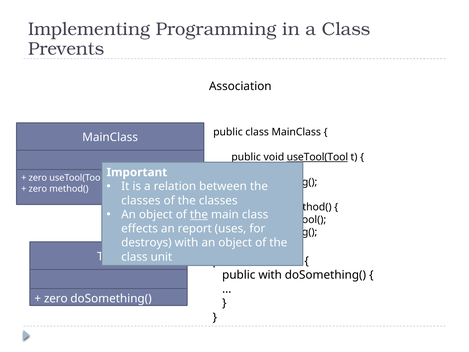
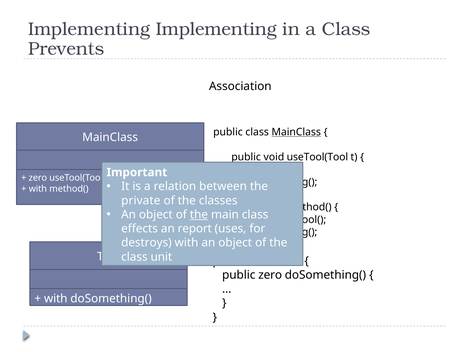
Implementing Programming: Programming -> Implementing
MainClass at (296, 132) underline: none -> present
useTool(Tool at (317, 157) underline: present -> none
zero at (38, 189): zero -> with
classes at (141, 200): classes -> private
public with: with -> zero
zero at (56, 299): zero -> with
